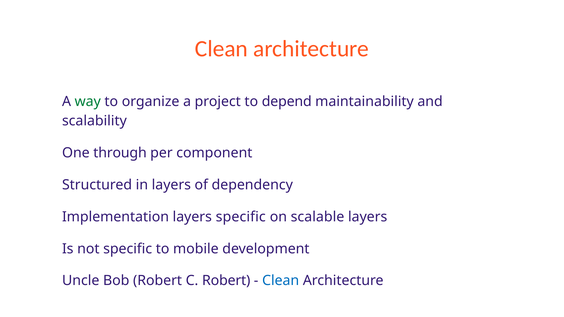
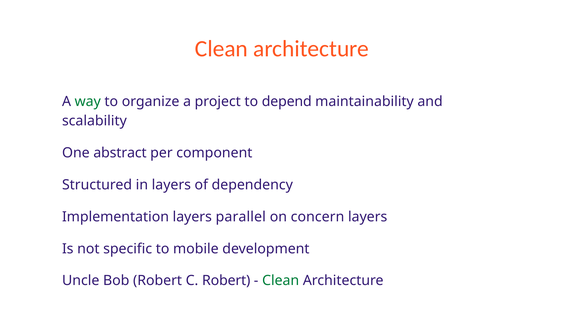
through: through -> abstract
layers specific: specific -> parallel
scalable: scalable -> concern
Clean at (281, 281) colour: blue -> green
